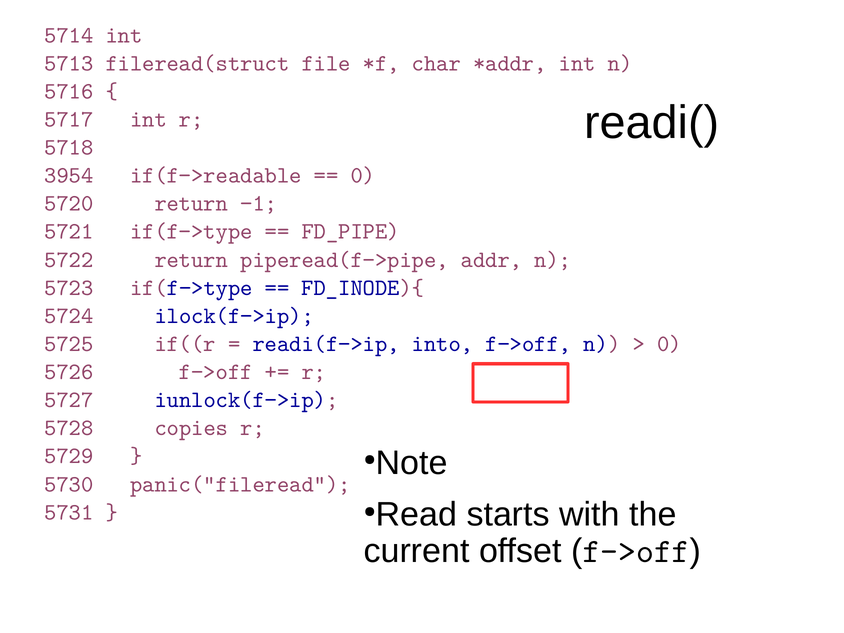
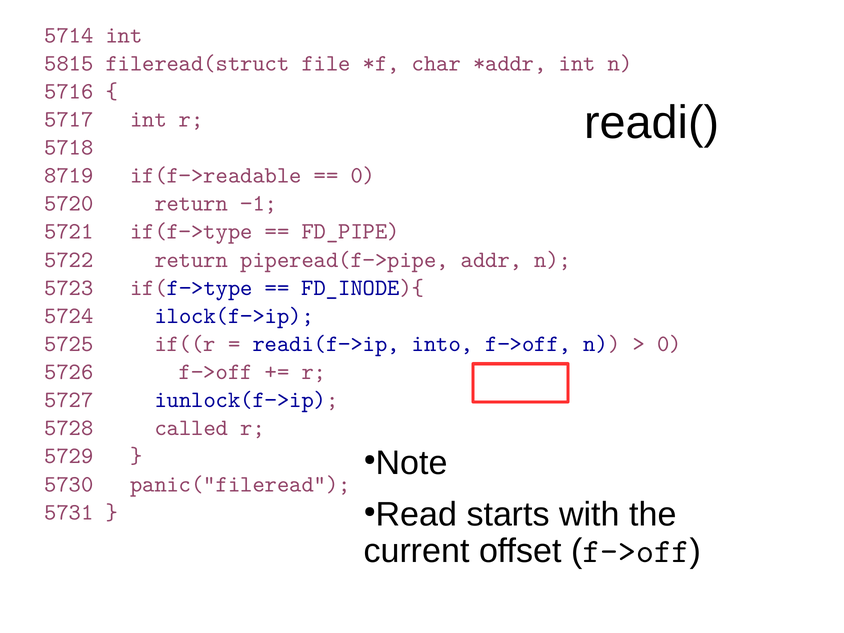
5713: 5713 -> 5815
3954: 3954 -> 8719
copies: copies -> called
